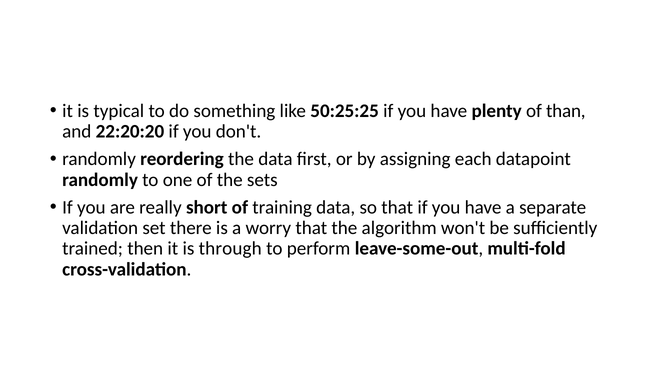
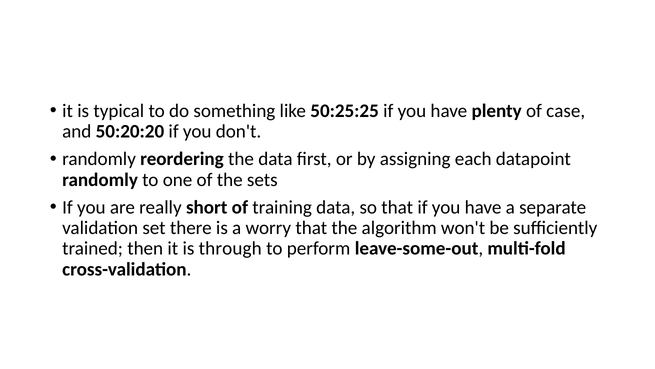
than: than -> case
22:20:20: 22:20:20 -> 50:20:20
